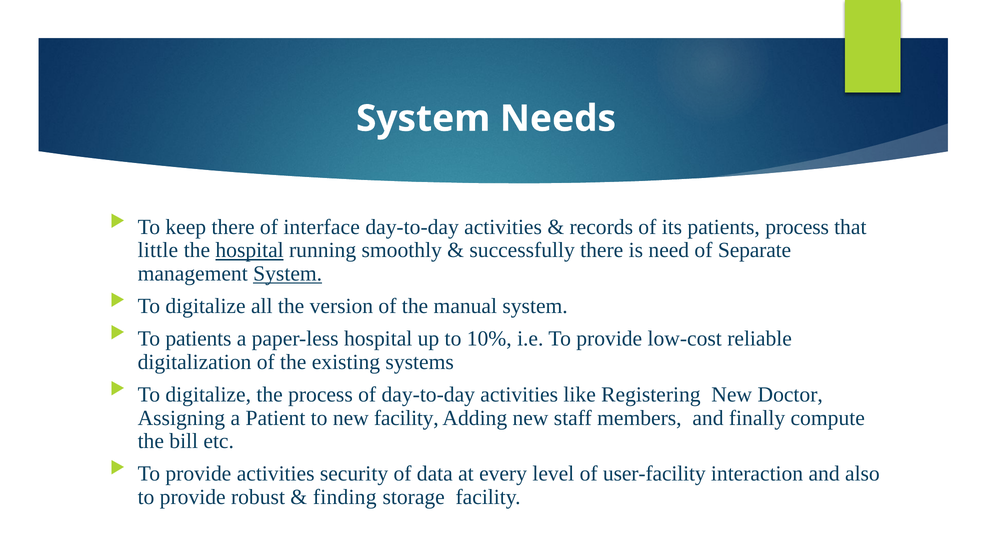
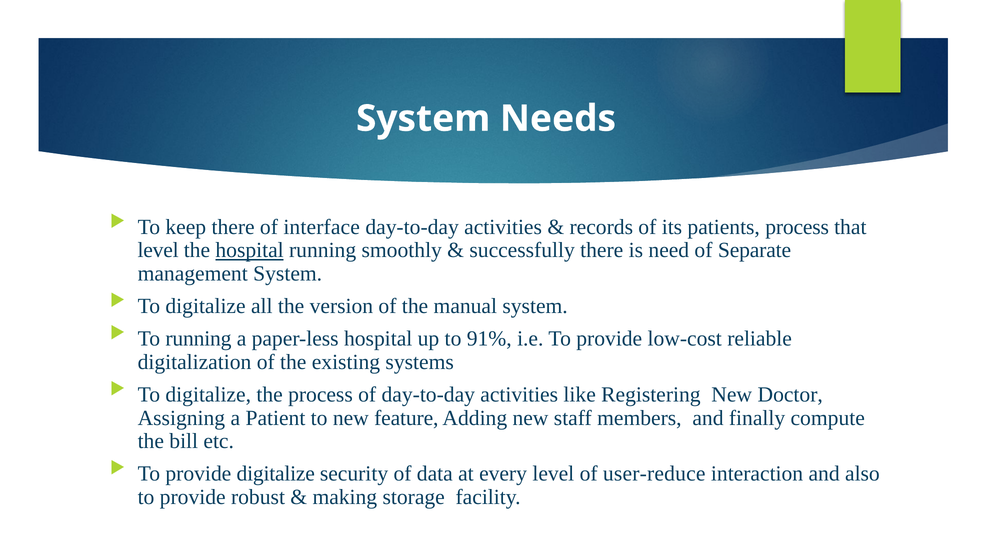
little at (158, 250): little -> level
System at (288, 274) underline: present -> none
To patients: patients -> running
10%: 10% -> 91%
new facility: facility -> feature
provide activities: activities -> digitalize
user-facility: user-facility -> user-reduce
finding: finding -> making
